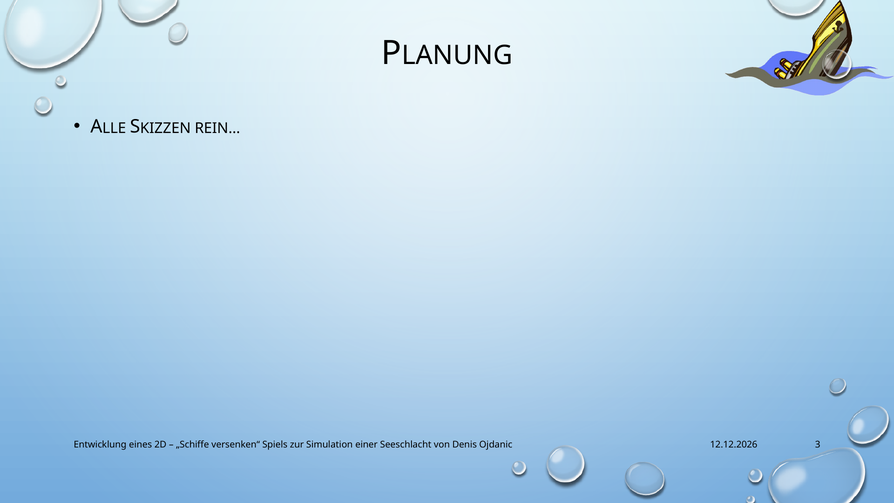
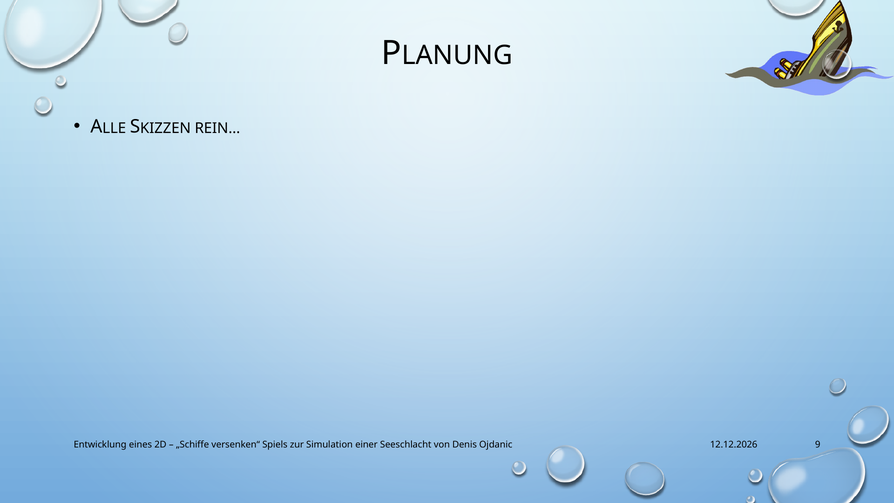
3: 3 -> 9
